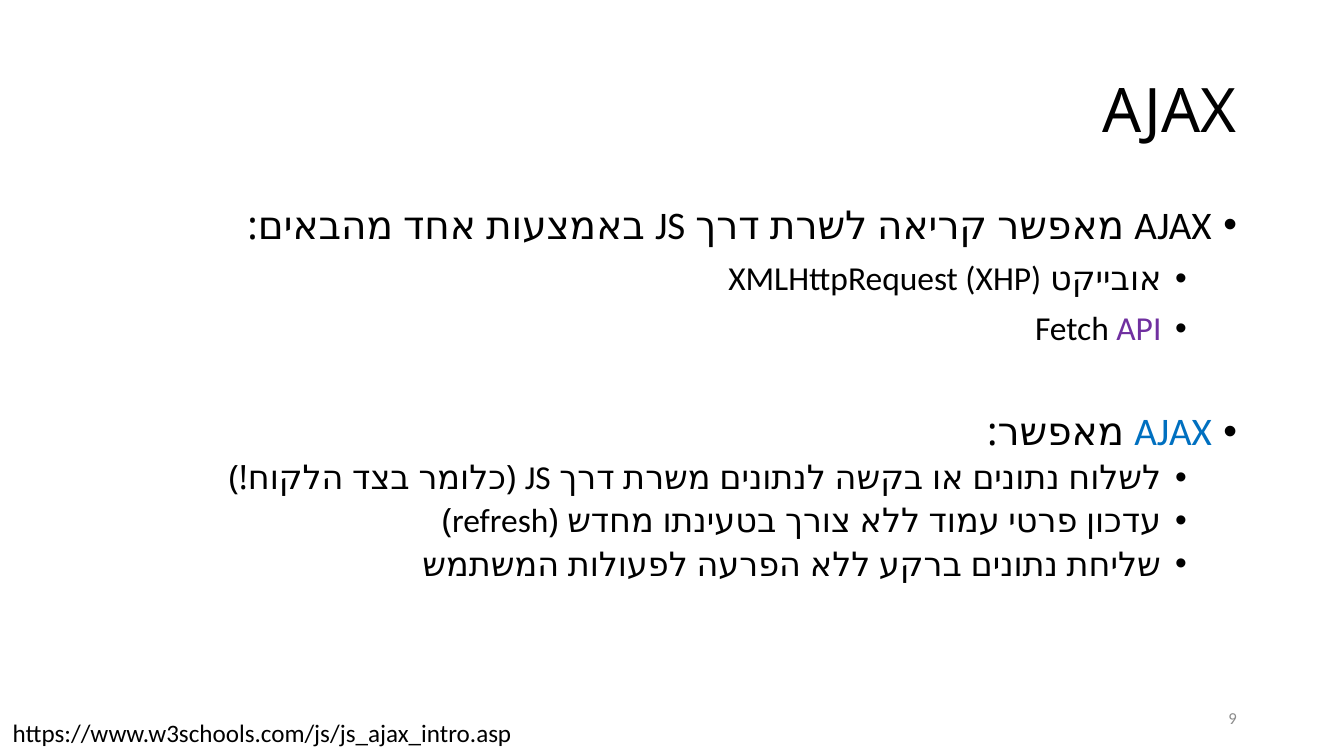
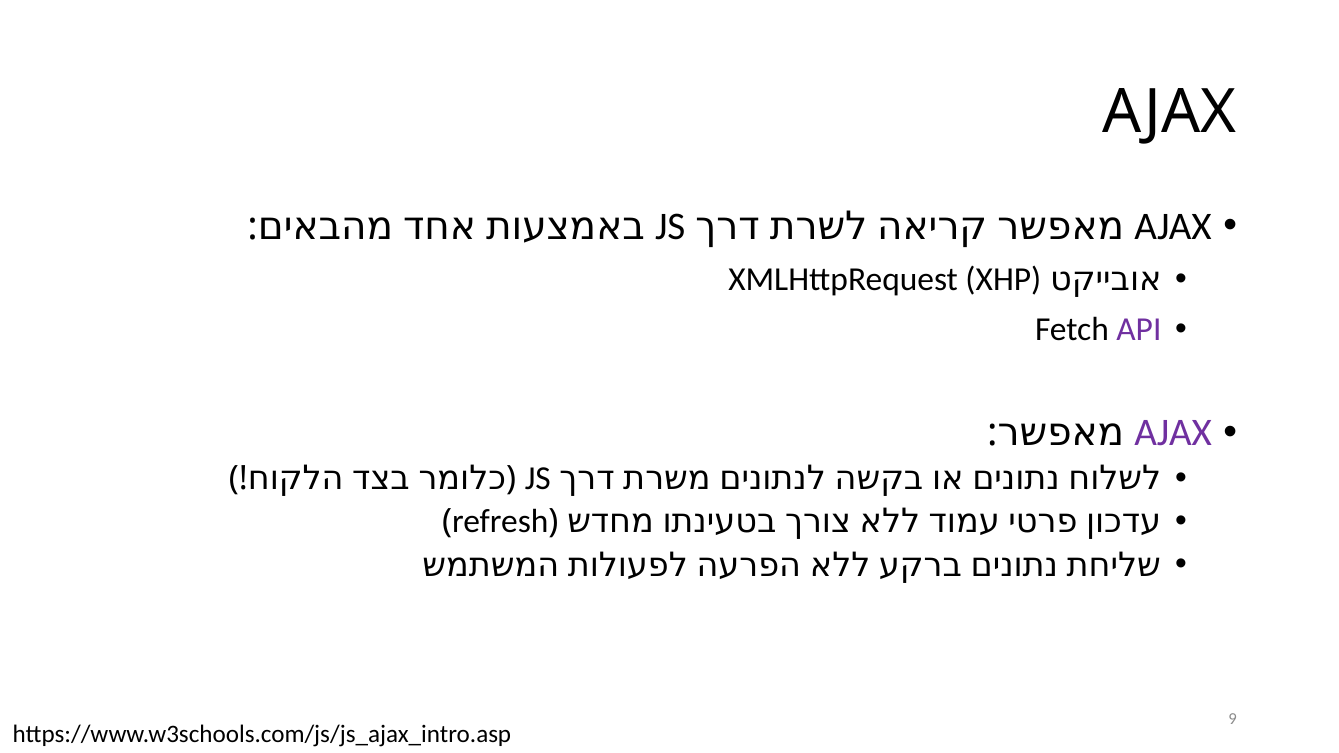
AJAX at (1173, 433) colour: blue -> purple
